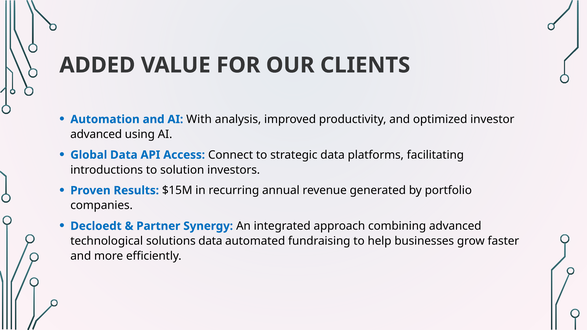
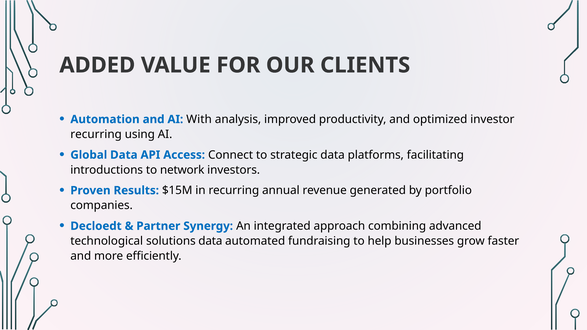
advanced at (96, 134): advanced -> recurring
solution: solution -> network
